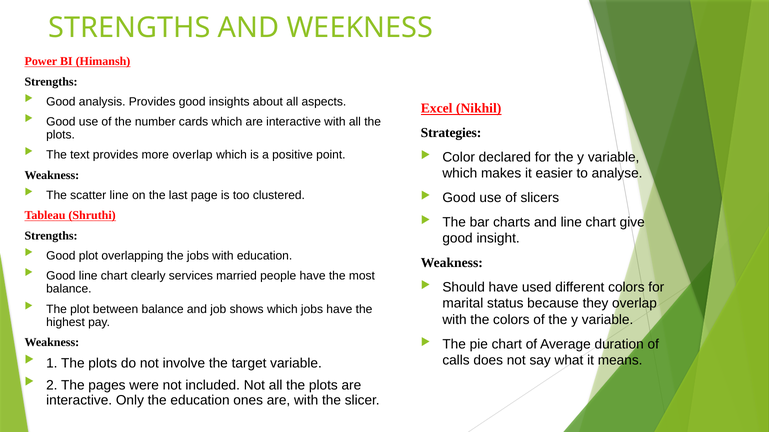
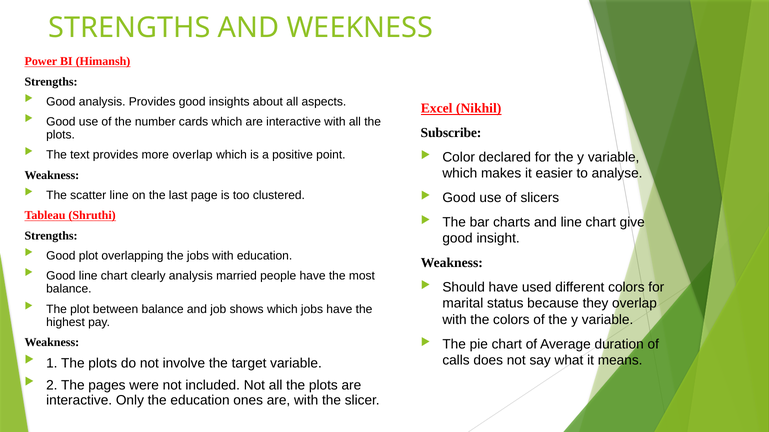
Strategies: Strategies -> Subscribe
clearly services: services -> analysis
